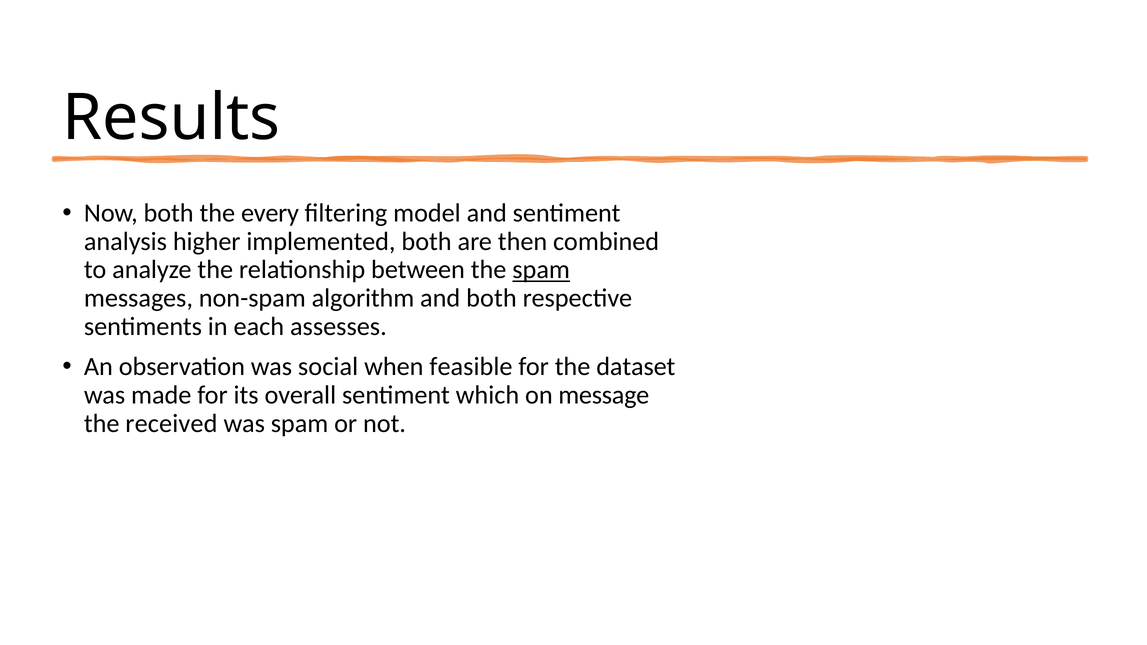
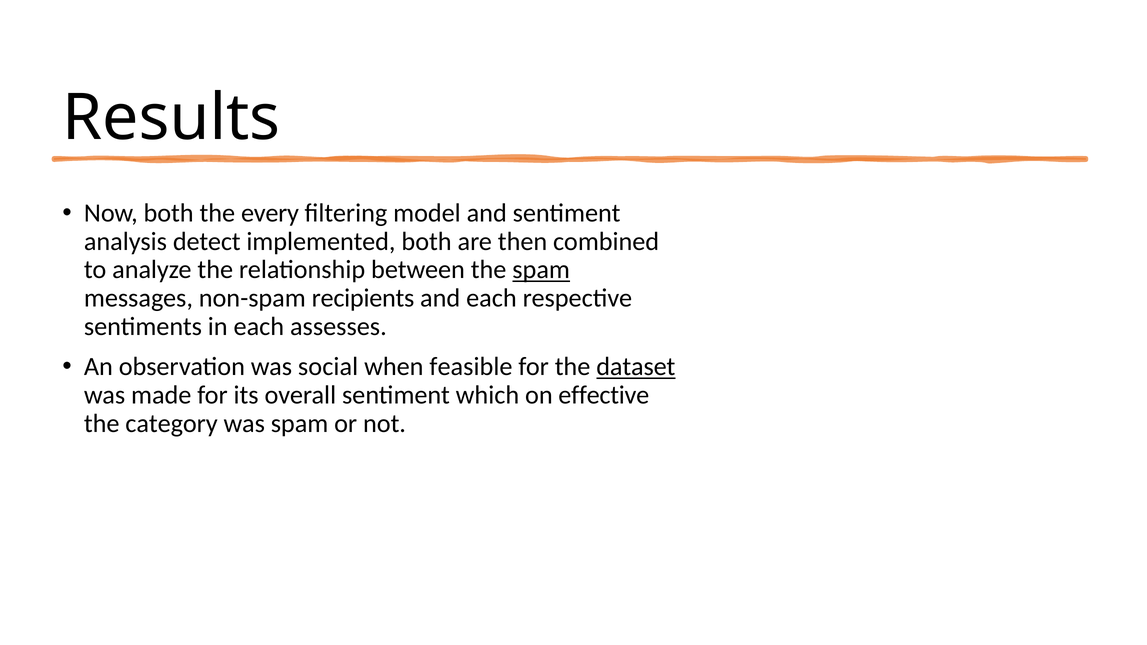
higher: higher -> detect
algorithm: algorithm -> recipients
and both: both -> each
dataset underline: none -> present
message: message -> effective
received: received -> category
